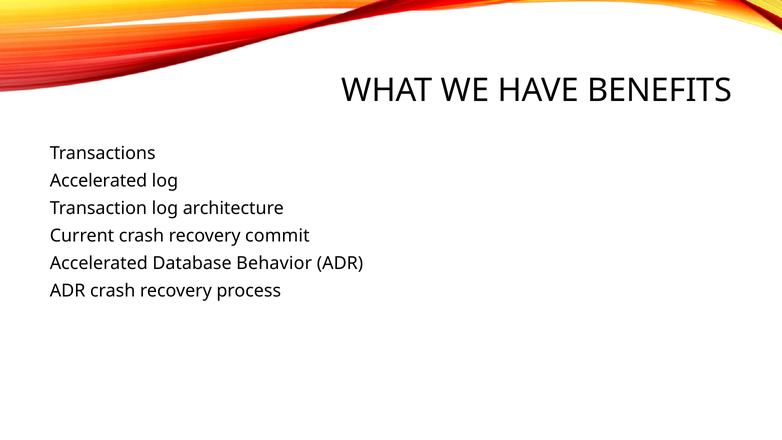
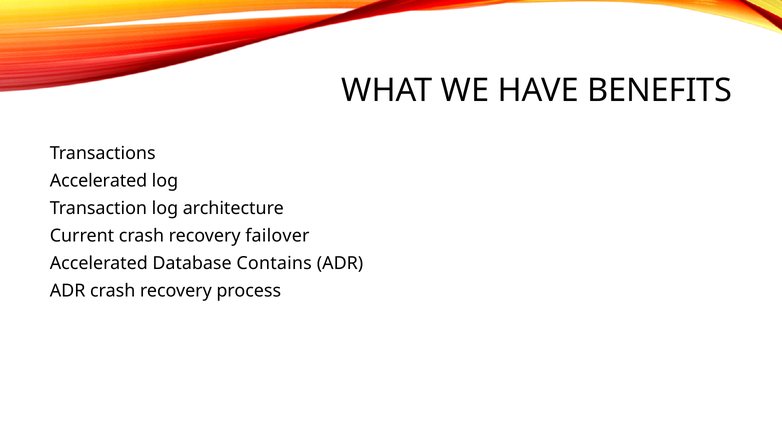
commit: commit -> failover
Behavior: Behavior -> Contains
